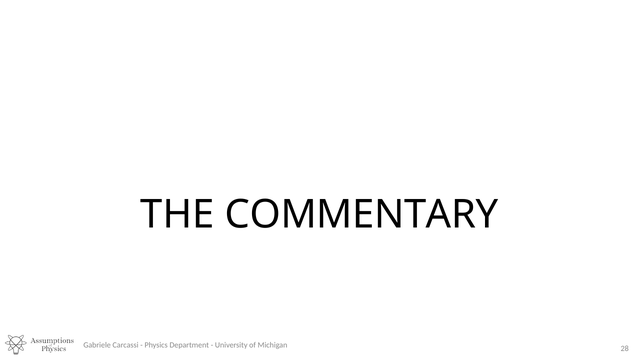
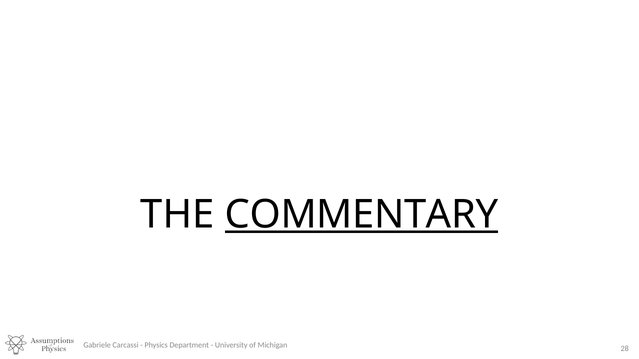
COMMENTARY underline: none -> present
